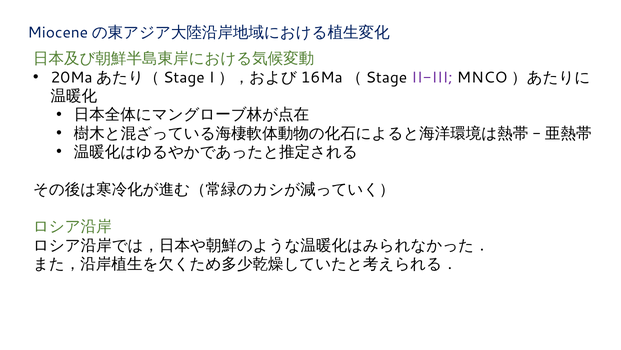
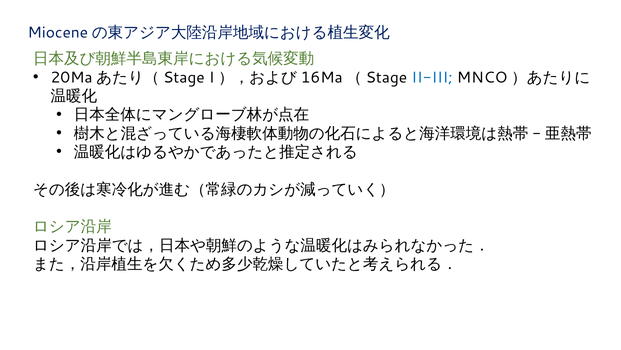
II-III colour: purple -> blue
